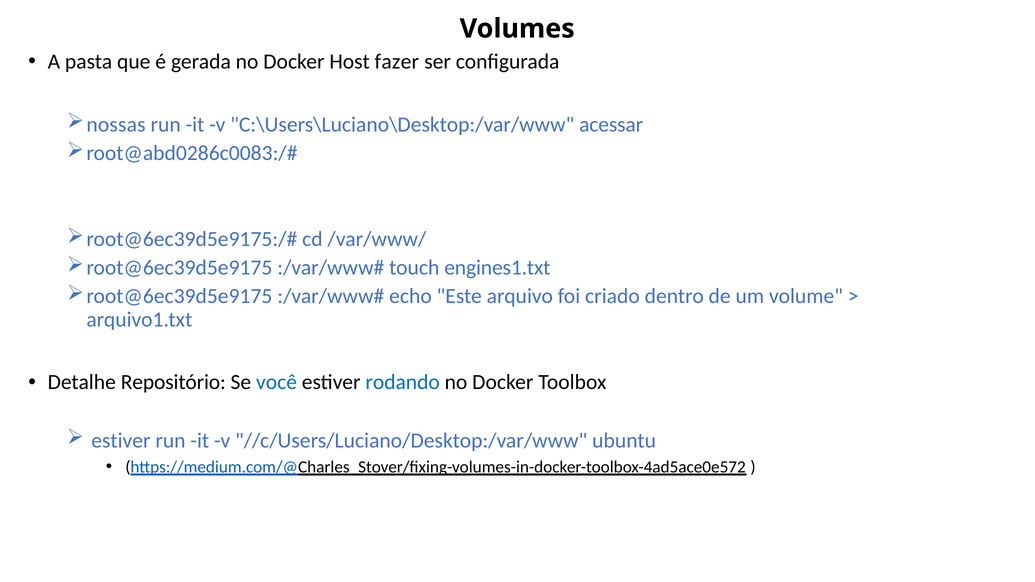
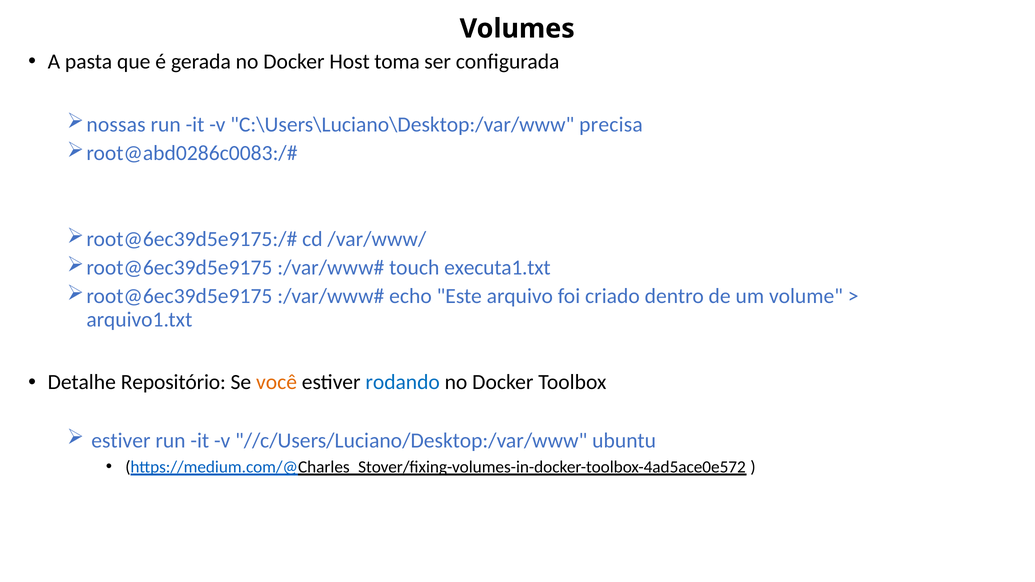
fazer: fazer -> toma
acessar: acessar -> precisa
engines1.txt: engines1.txt -> executa1.txt
você colour: blue -> orange
